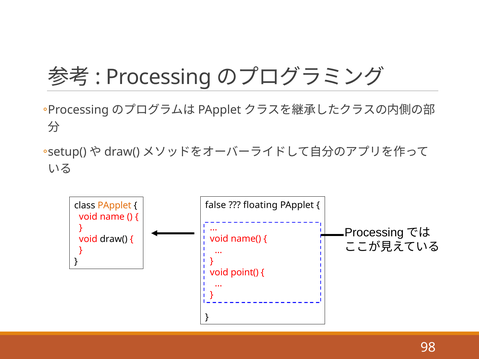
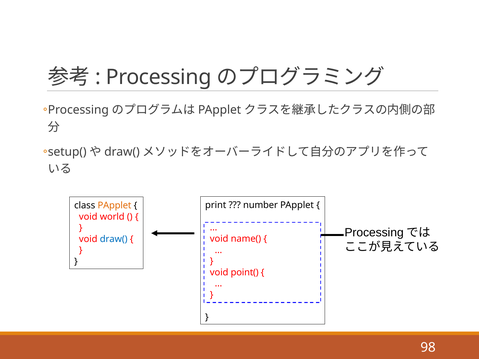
false: false -> print
floating: floating -> number
name: name -> world
draw( colour: black -> blue
